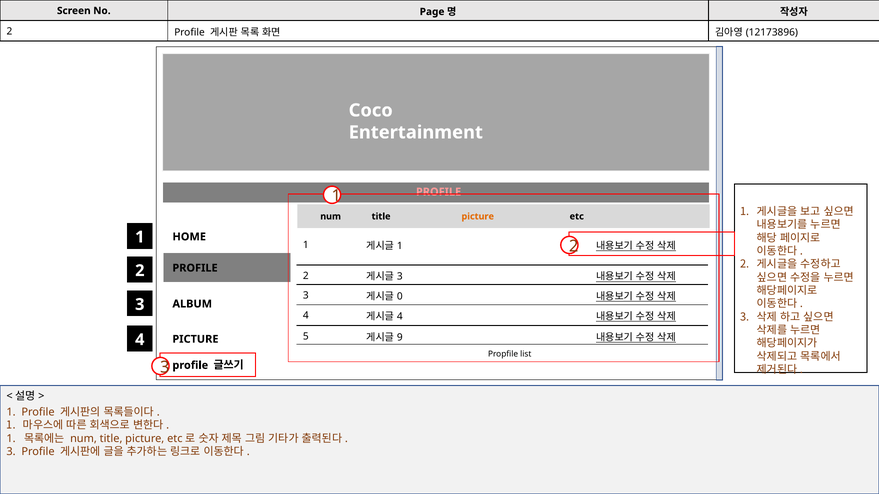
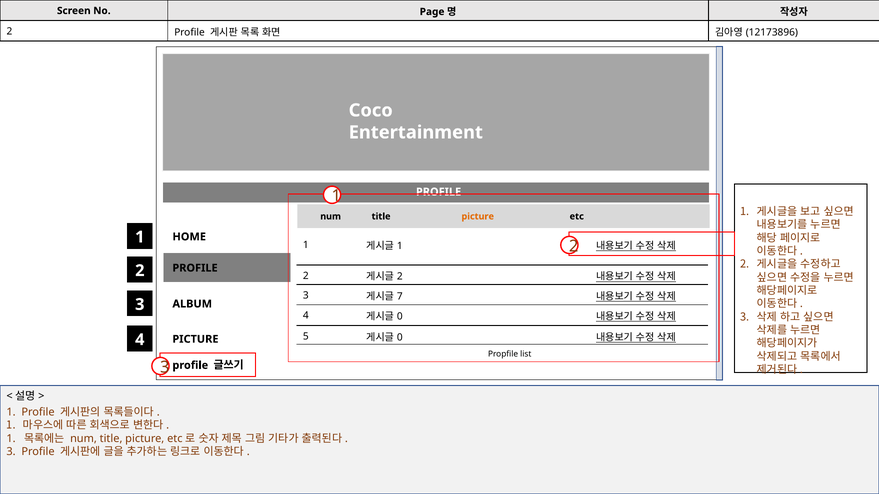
PROFILE at (439, 192) colour: pink -> white
3 at (400, 277): 3 -> 2
0: 0 -> 7
4 at (400, 317): 4 -> 0
9 at (400, 338): 9 -> 0
